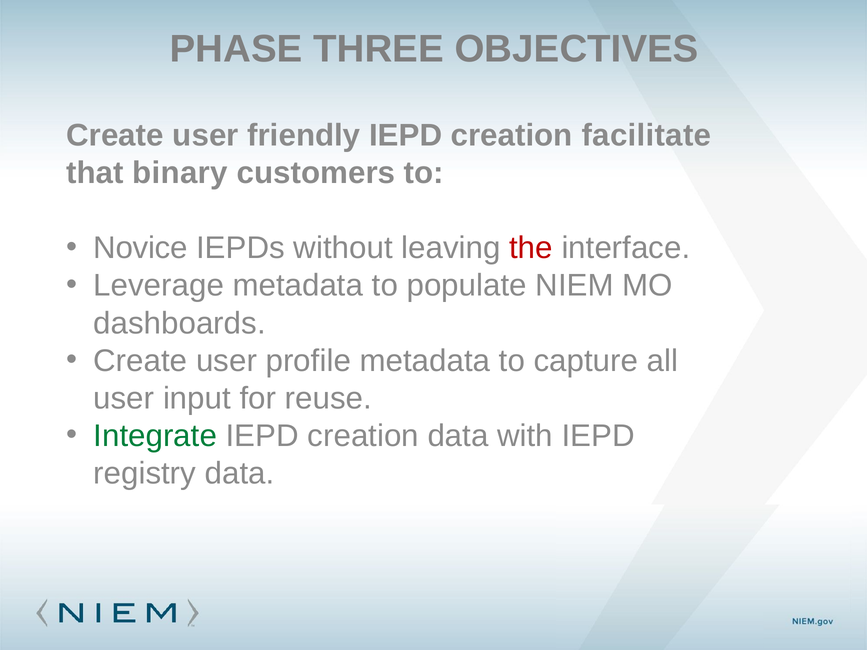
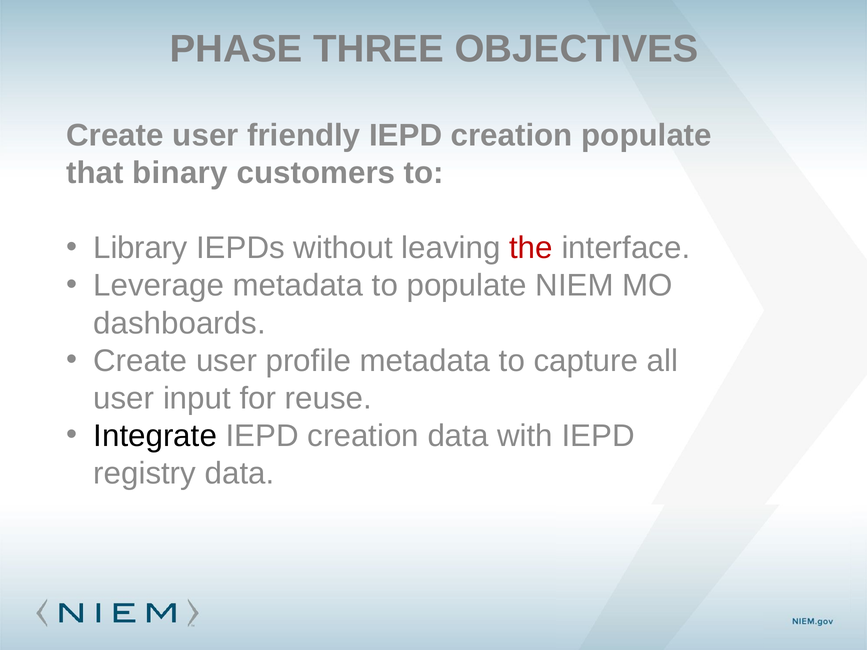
creation facilitate: facilitate -> populate
Novice: Novice -> Library
Integrate colour: green -> black
